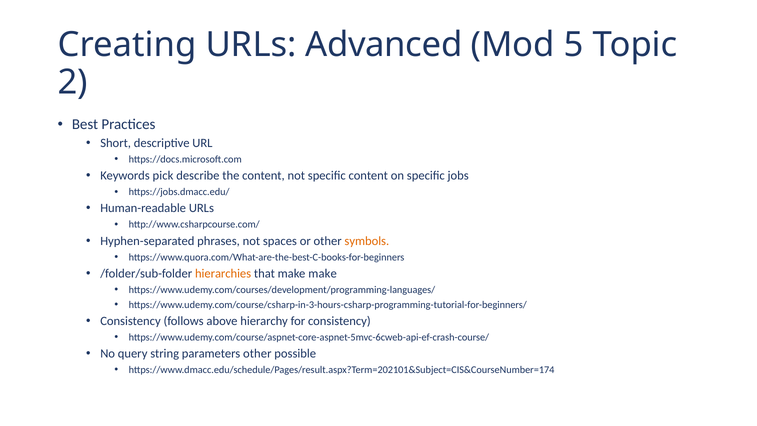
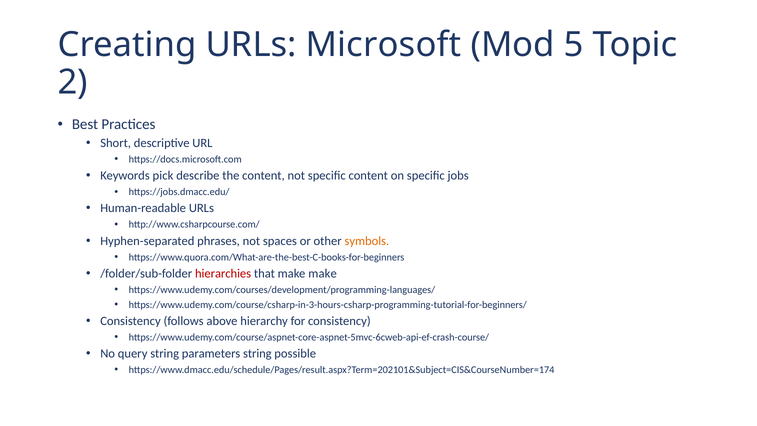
Advanced: Advanced -> Microsoft
hierarchies colour: orange -> red
parameters other: other -> string
